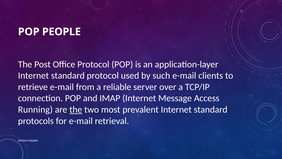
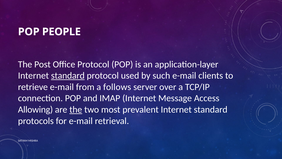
standard at (68, 75) underline: none -> present
reliable: reliable -> follows
Running: Running -> Allowing
